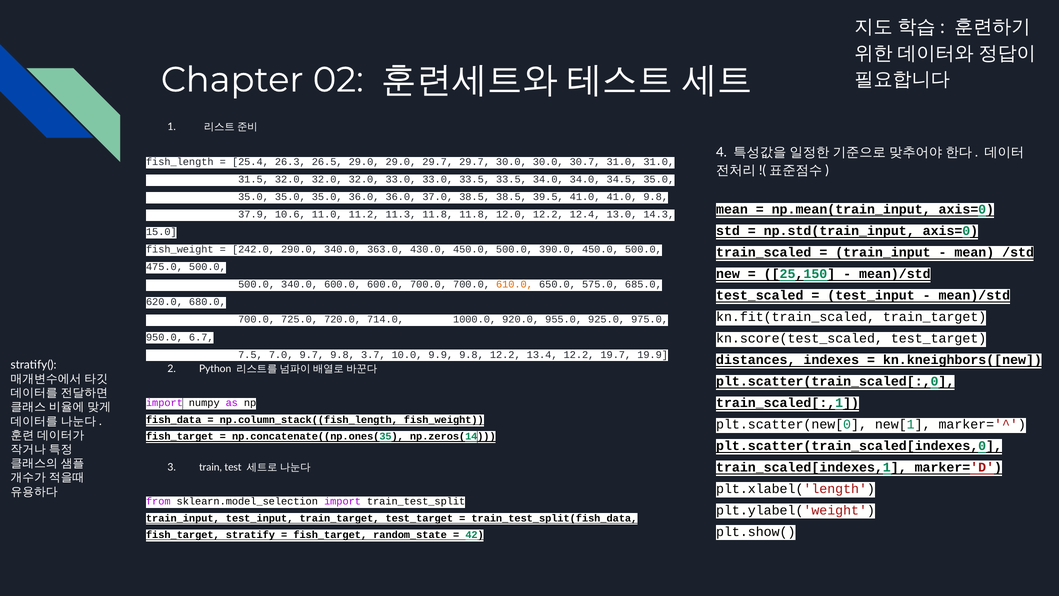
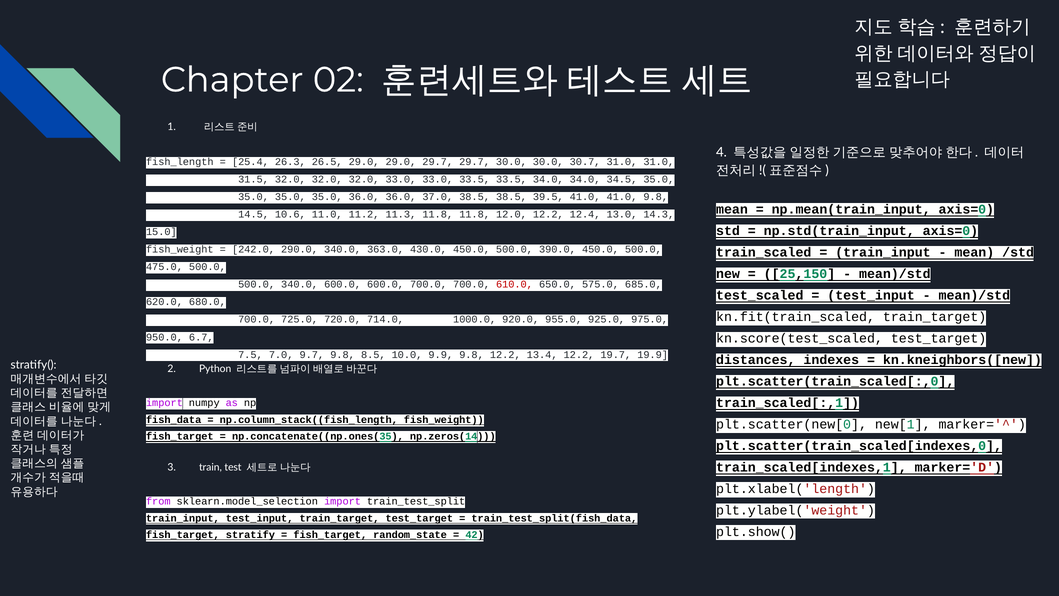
37.9: 37.9 -> 14.5
610.0 colour: orange -> red
3.7: 3.7 -> 8.5
